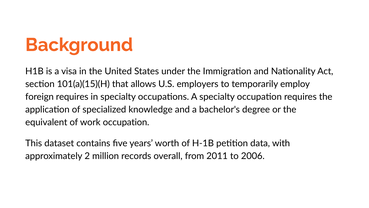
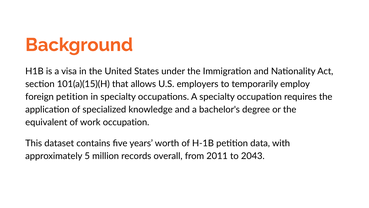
foreign requires: requires -> petition
2: 2 -> 5
2006: 2006 -> 2043
